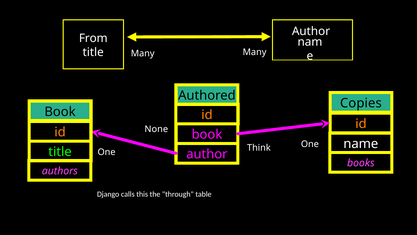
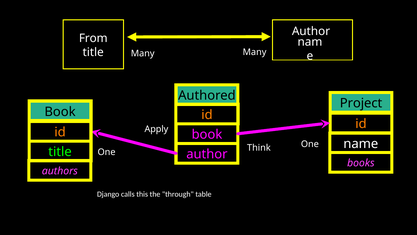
Copies: Copies -> Project
None: None -> Apply
